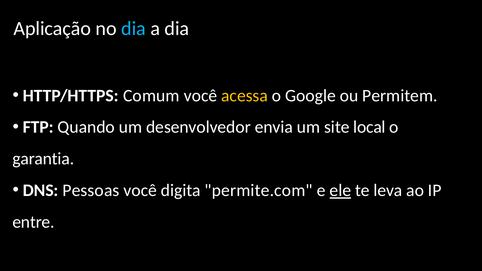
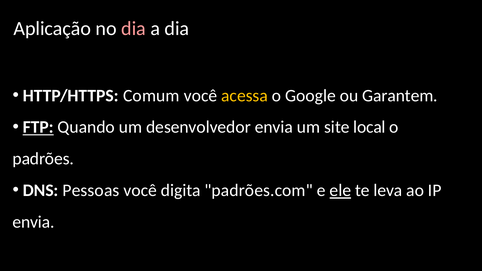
dia at (134, 28) colour: light blue -> pink
Permitem: Permitem -> Garantem
FTP underline: none -> present
garantia: garantia -> padrões
permite.com: permite.com -> padrões.com
entre at (34, 222): entre -> envia
